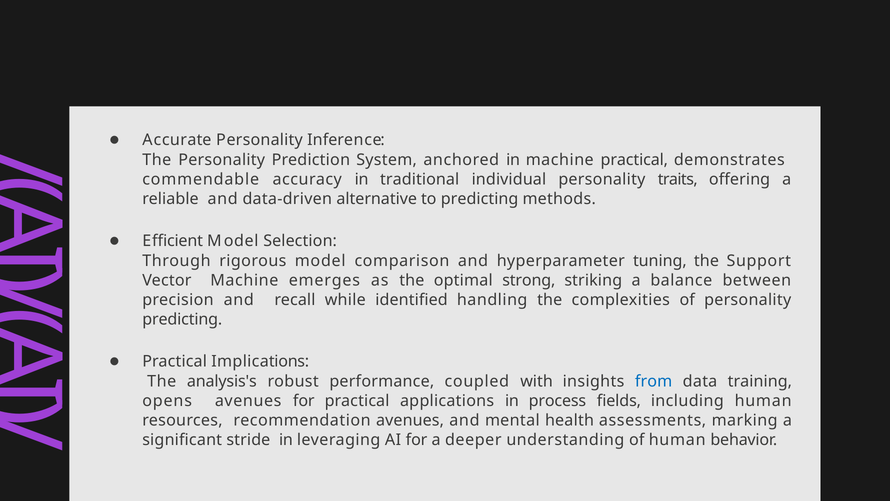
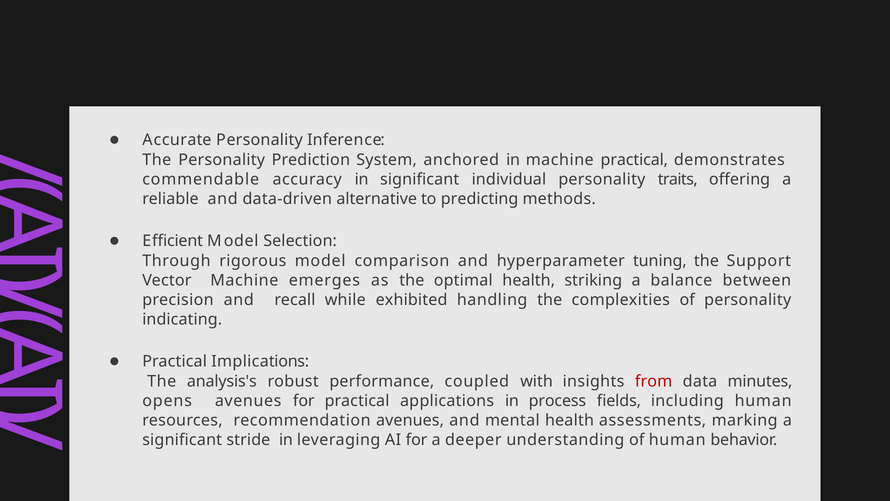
in traditional: traditional -> signiﬁcant
optimal strong: strong -> health
identiﬁed: identiﬁed -> exhibited
predicting at (182, 319): predicting -> indicating
from colour: blue -> red
training: training -> minutes
